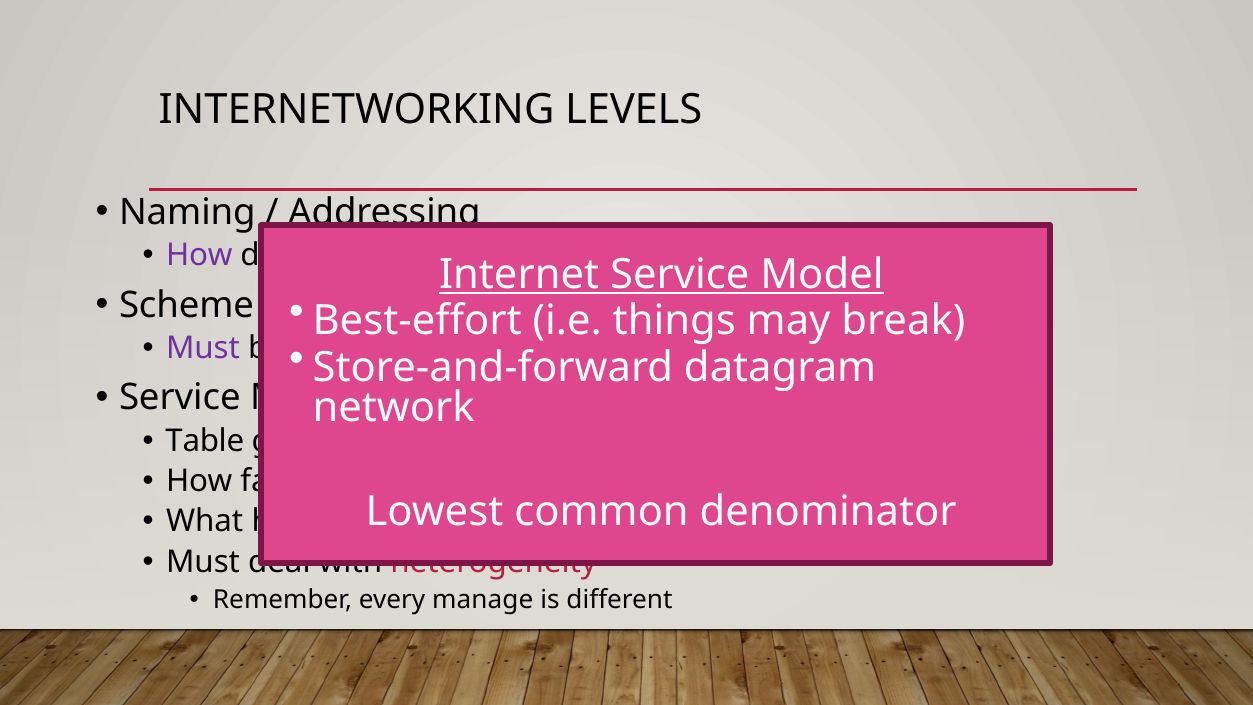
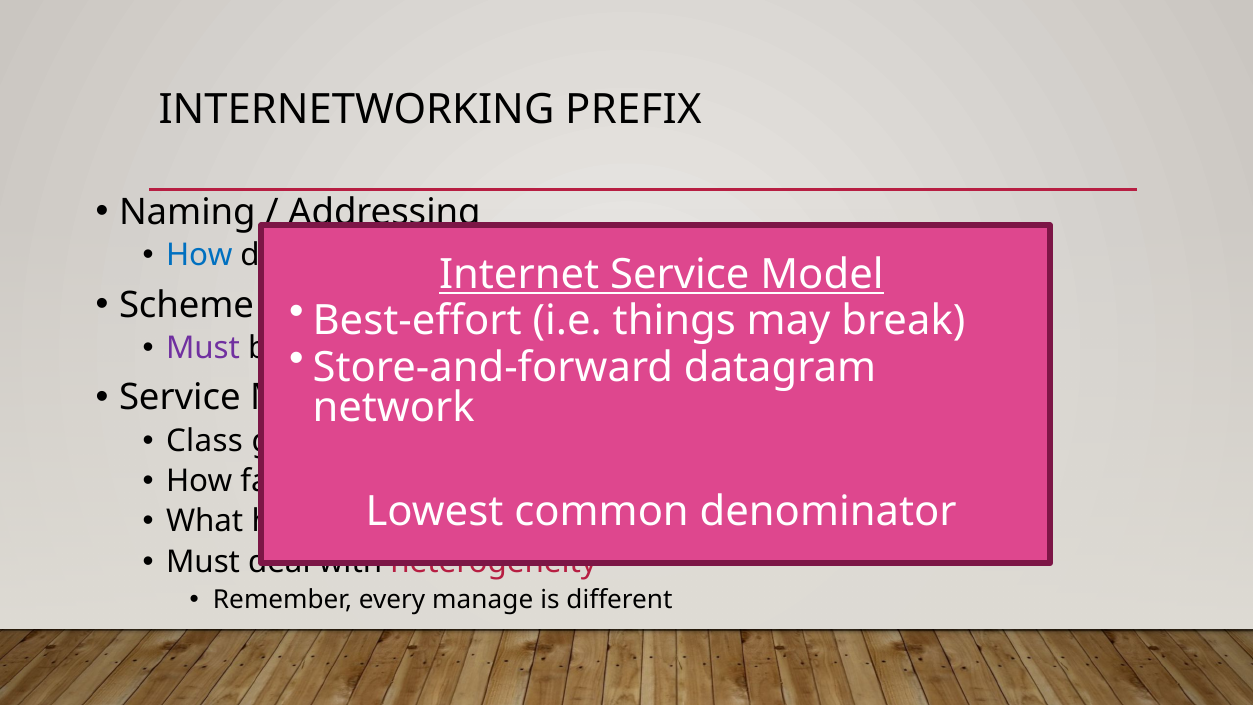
LEVELS: LEVELS -> PREFIX
How at (199, 255) colour: purple -> blue
Table: Table -> Class
